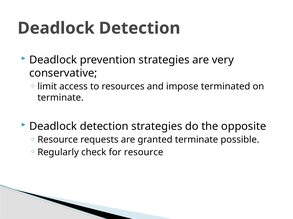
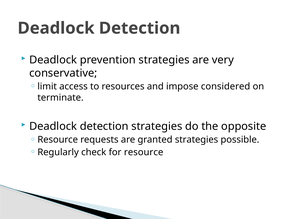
terminated: terminated -> considered
granted terminate: terminate -> strategies
